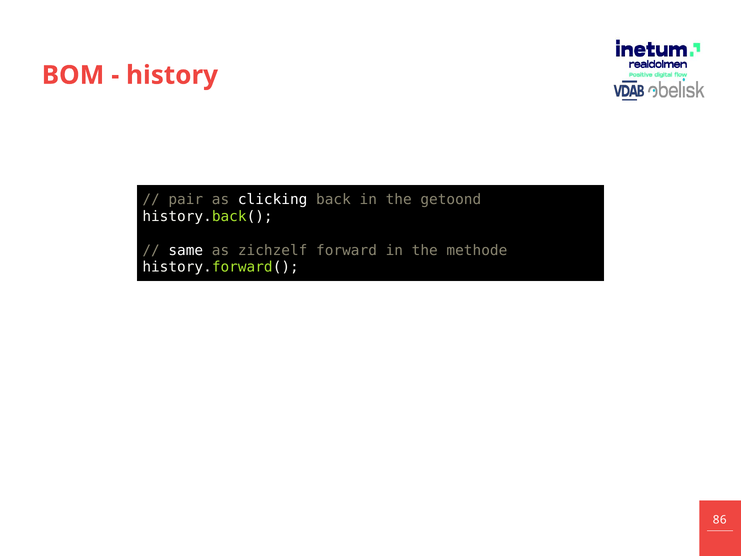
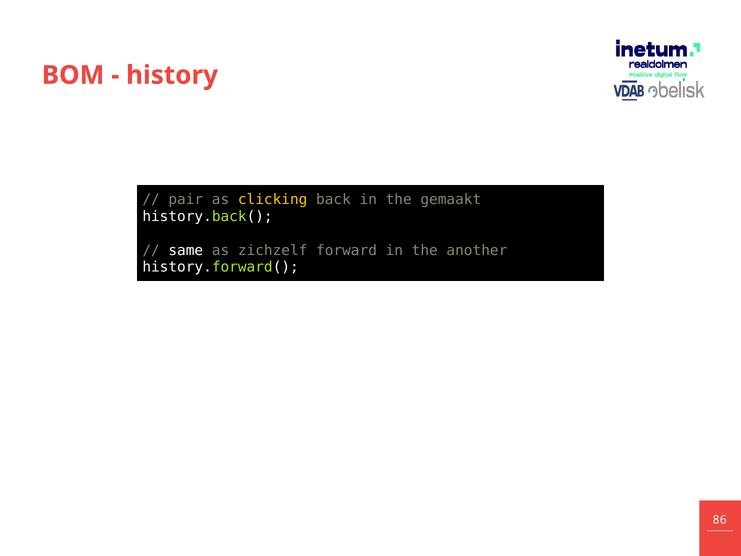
clicking colour: white -> yellow
getoond: getoond -> gemaakt
methode: methode -> another
